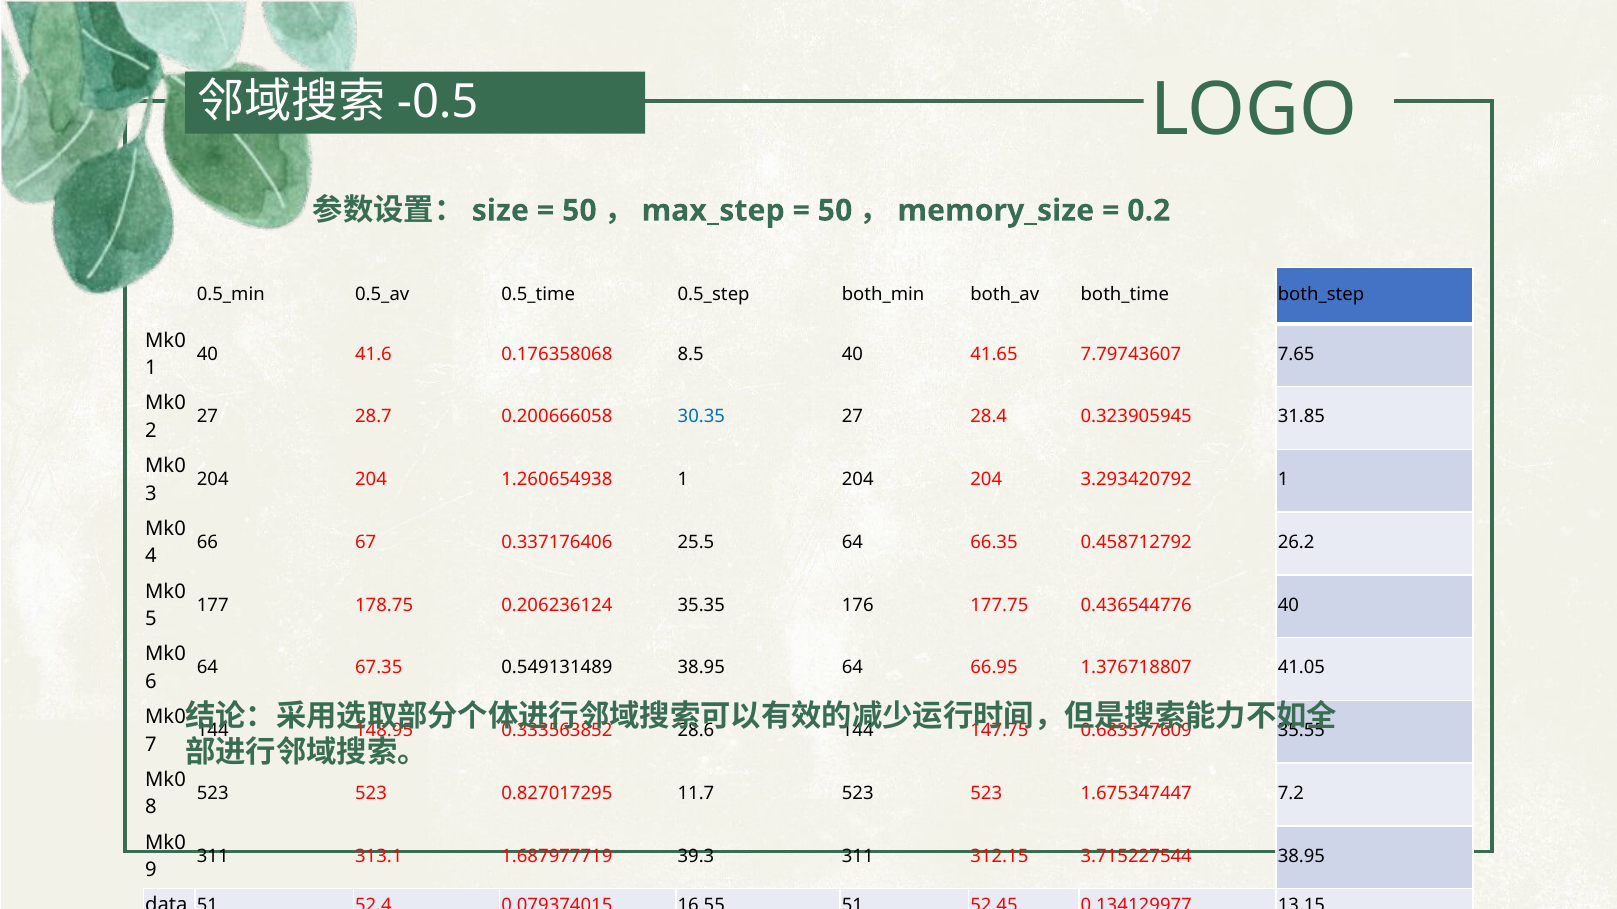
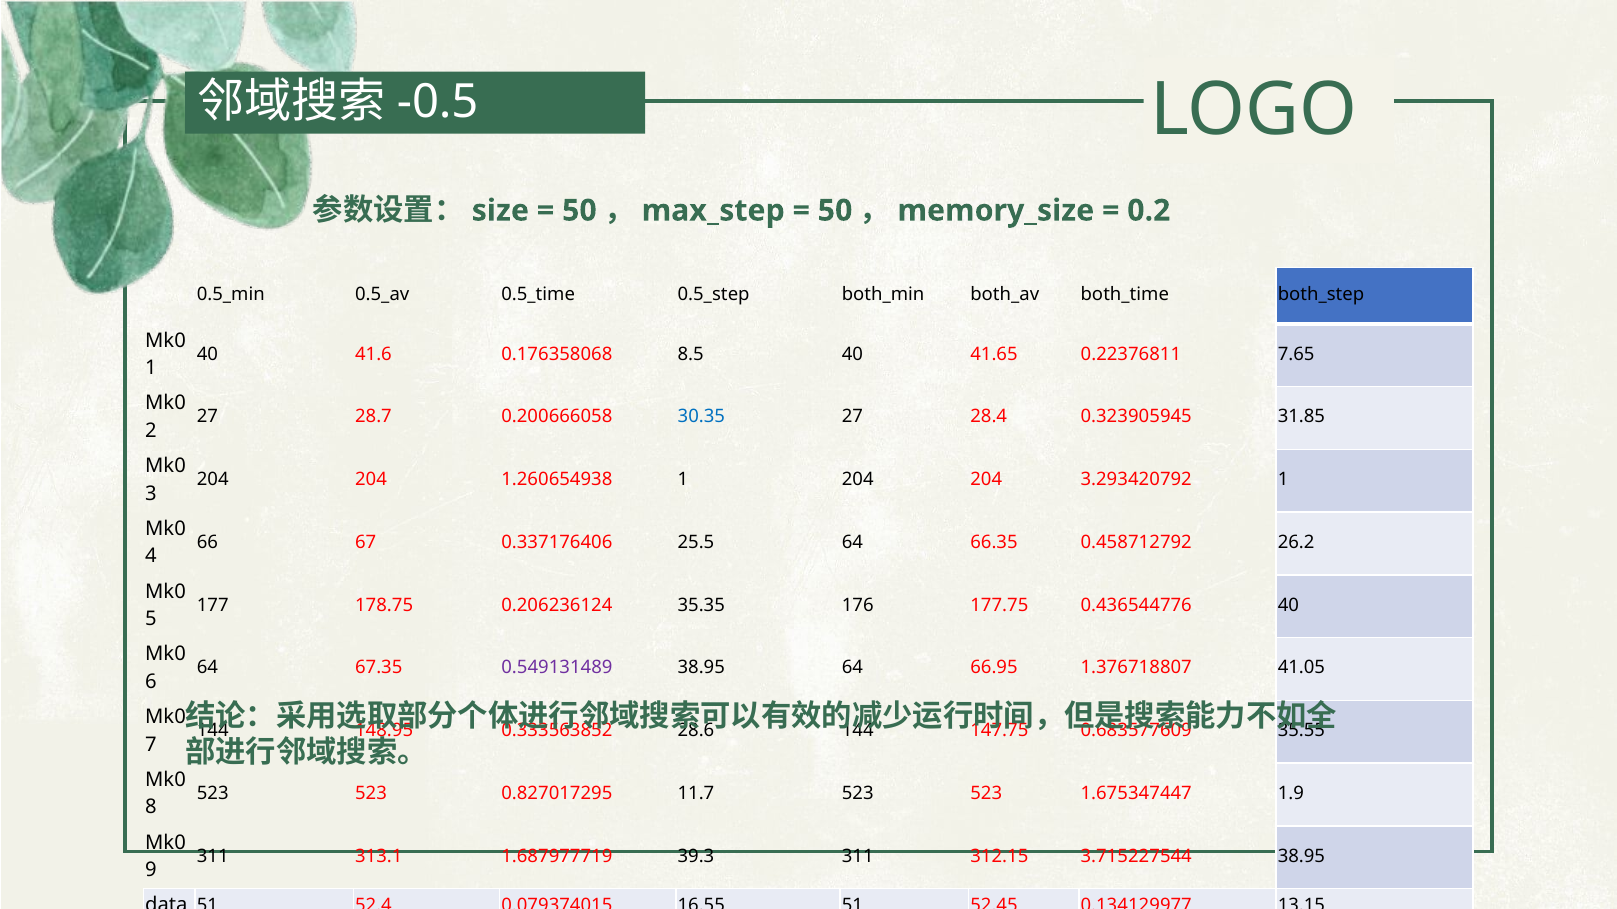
7.79743607: 7.79743607 -> 0.22376811
0.549131489 colour: black -> purple
7.2: 7.2 -> 1.9
